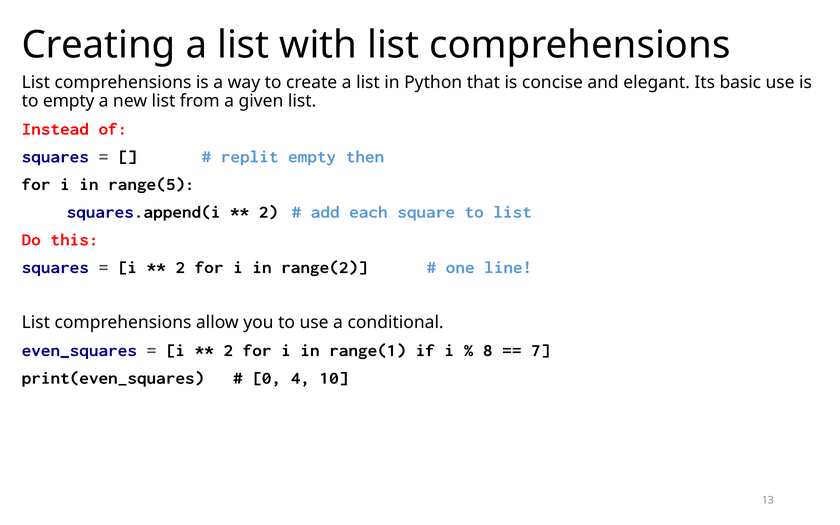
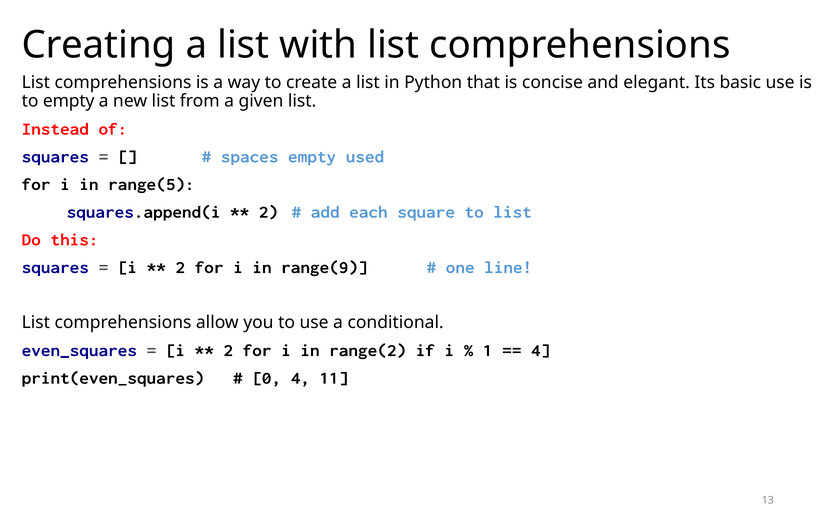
replit: replit -> spaces
then: then -> used
range(2: range(2 -> range(9
range(1: range(1 -> range(2
8: 8 -> 1
7 at (541, 350): 7 -> 4
10: 10 -> 11
